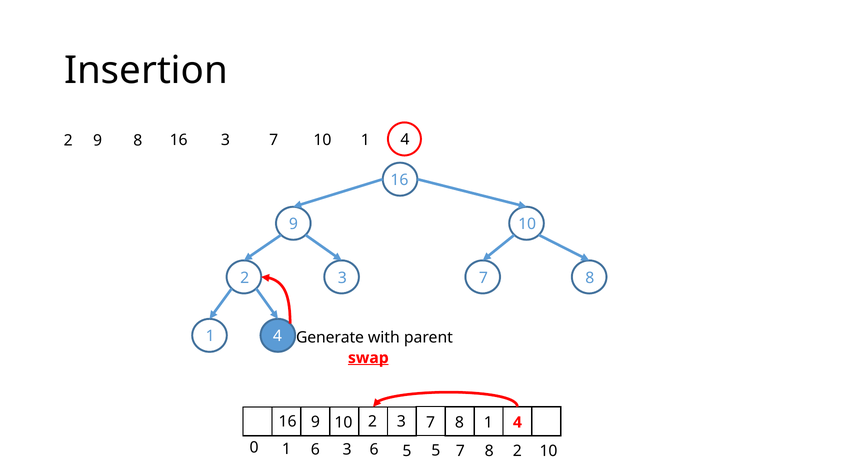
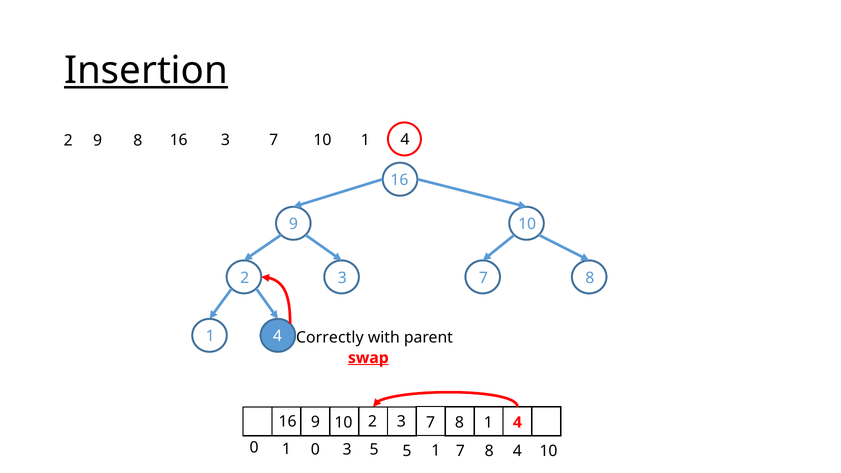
Insertion underline: none -> present
Generate: Generate -> Correctly
1 6: 6 -> 0
3 6: 6 -> 5
5 5: 5 -> 1
8 2: 2 -> 4
